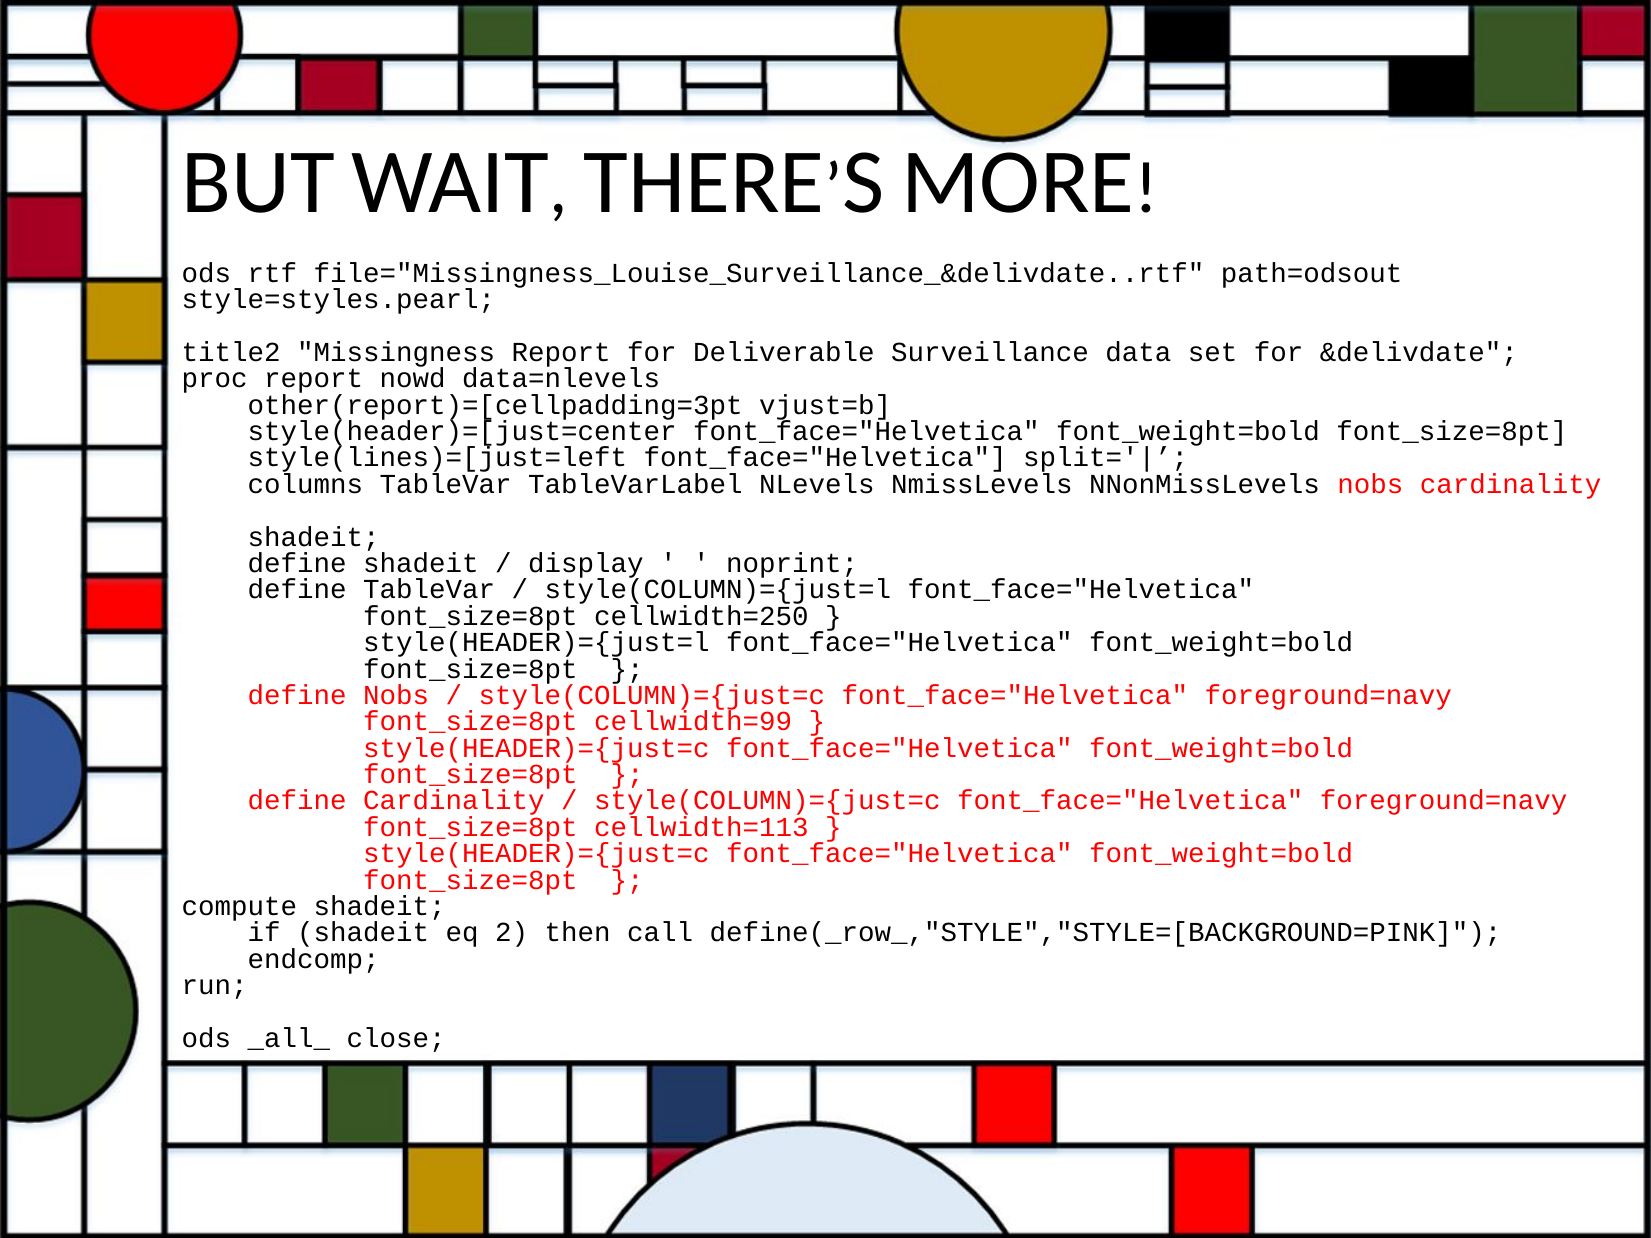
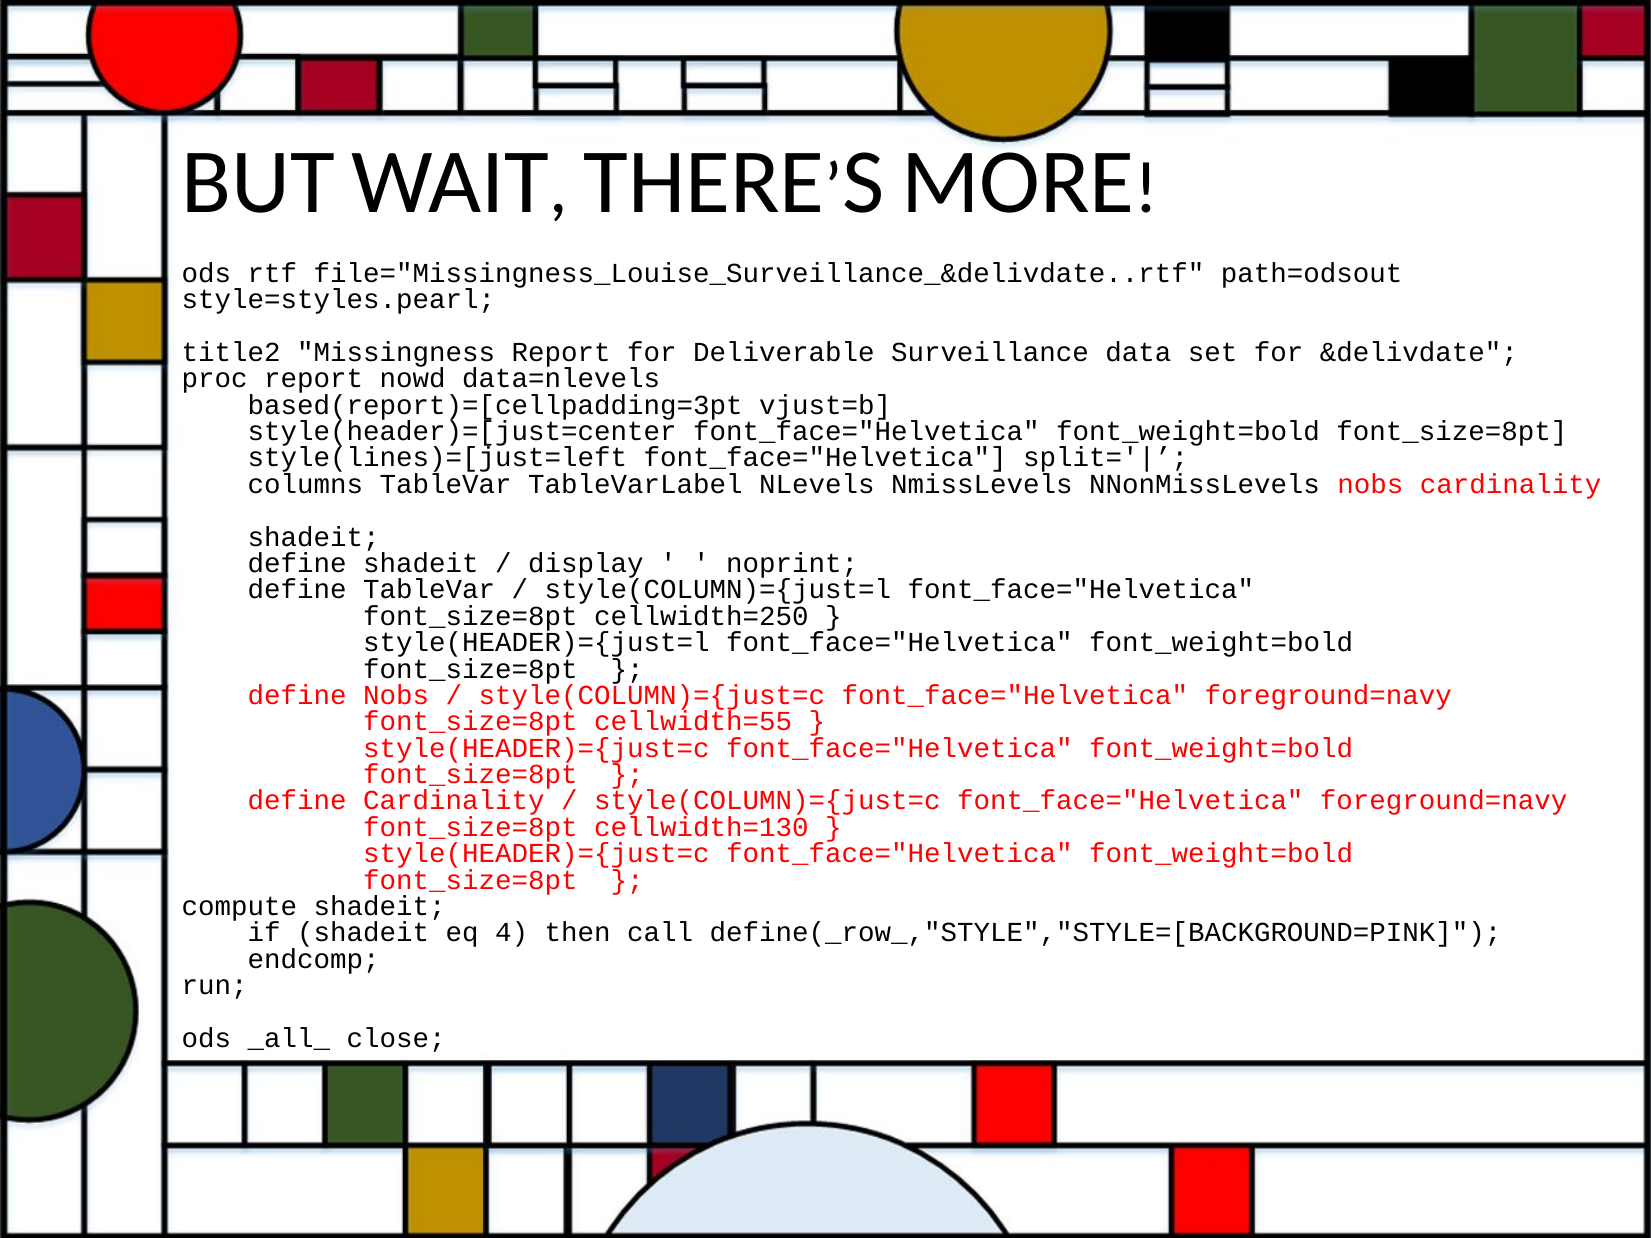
other(report)=[cellpadding=3pt: other(report)=[cellpadding=3pt -> based(report)=[cellpadding=3pt
cellwidth=99: cellwidth=99 -> cellwidth=55
cellwidth=113: cellwidth=113 -> cellwidth=130
2: 2 -> 4
